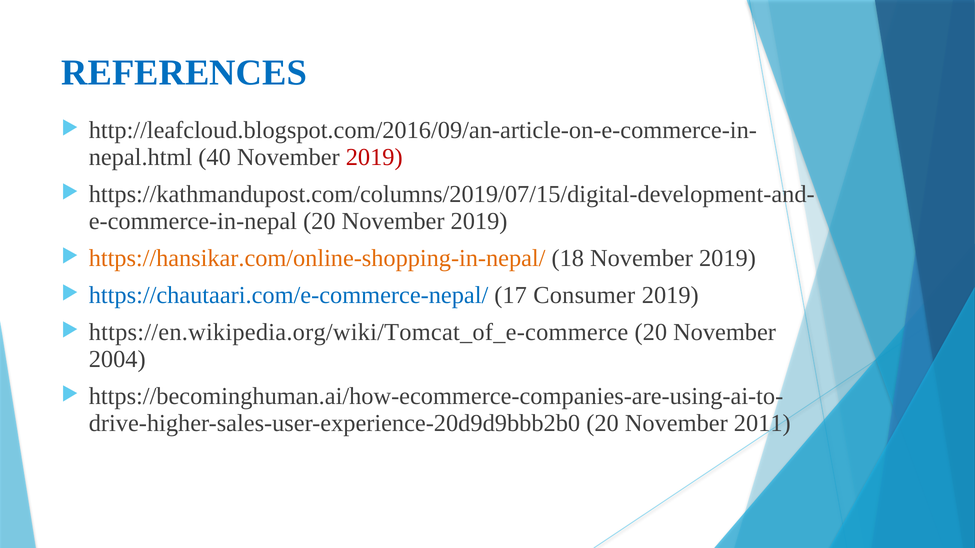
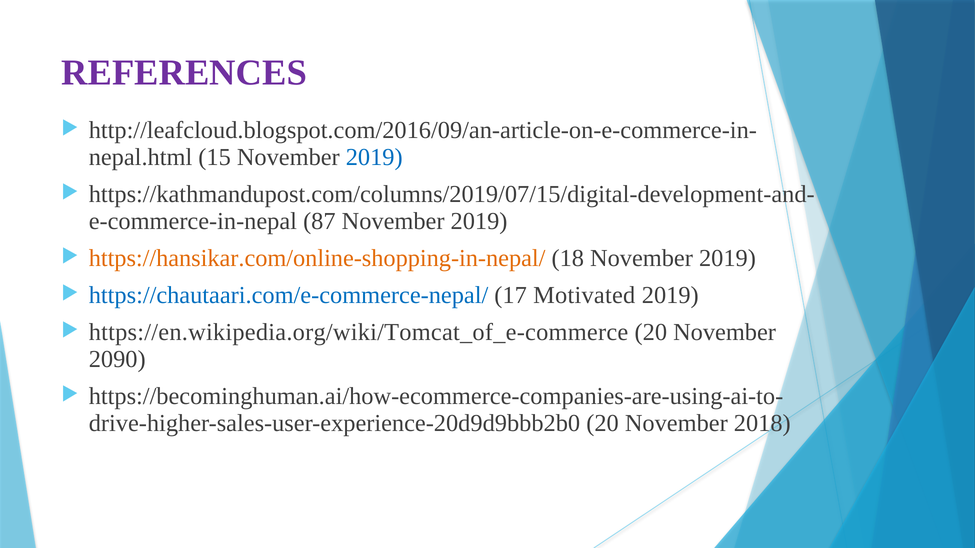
REFERENCES colour: blue -> purple
40: 40 -> 15
2019 at (374, 157) colour: red -> blue
20 at (319, 221): 20 -> 87
Consumer: Consumer -> Motivated
2004: 2004 -> 2090
2011: 2011 -> 2018
